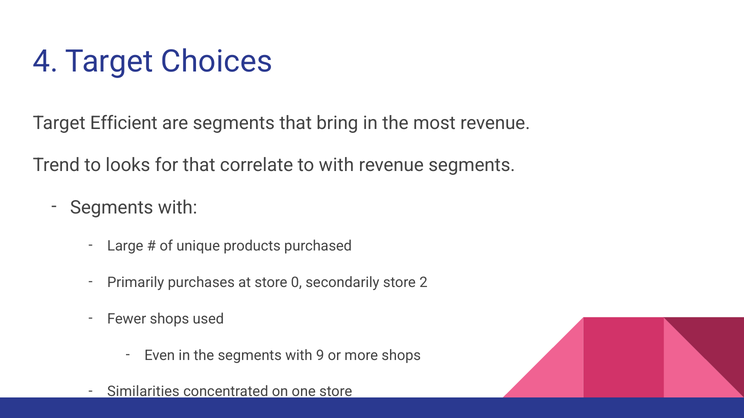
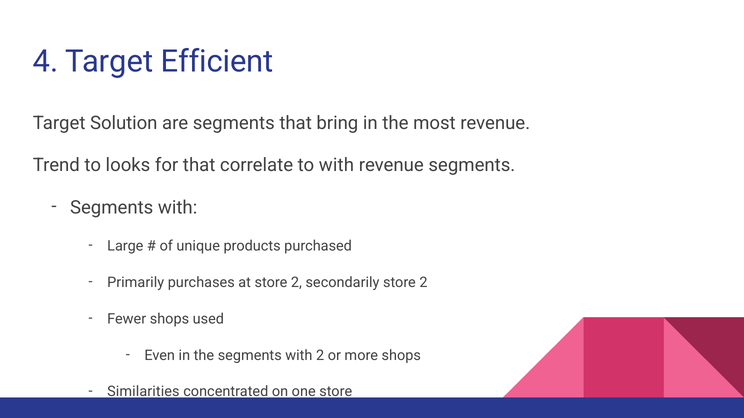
Choices: Choices -> Efficient
Efficient: Efficient -> Solution
at store 0: 0 -> 2
with 9: 9 -> 2
